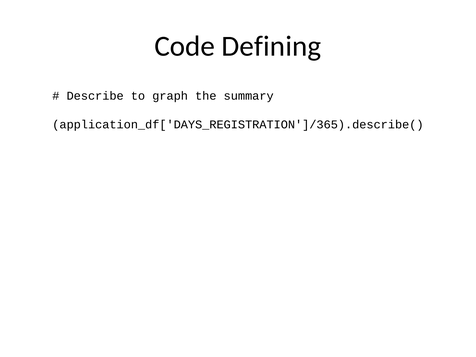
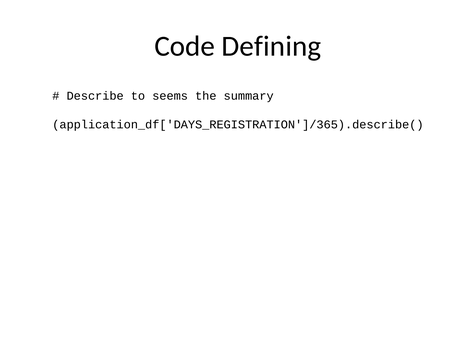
graph: graph -> seems
